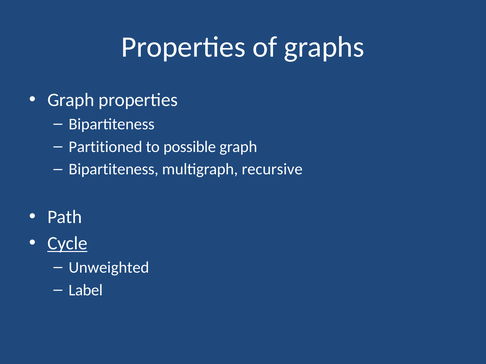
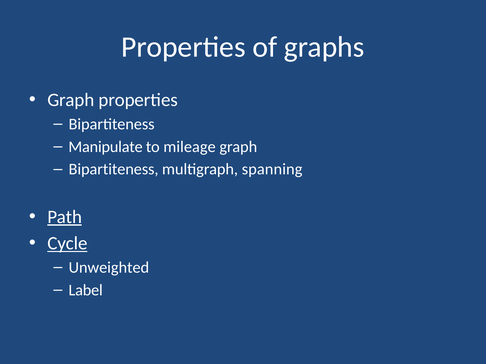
Partitioned: Partitioned -> Manipulate
possible: possible -> mileage
recursive: recursive -> spanning
Path underline: none -> present
